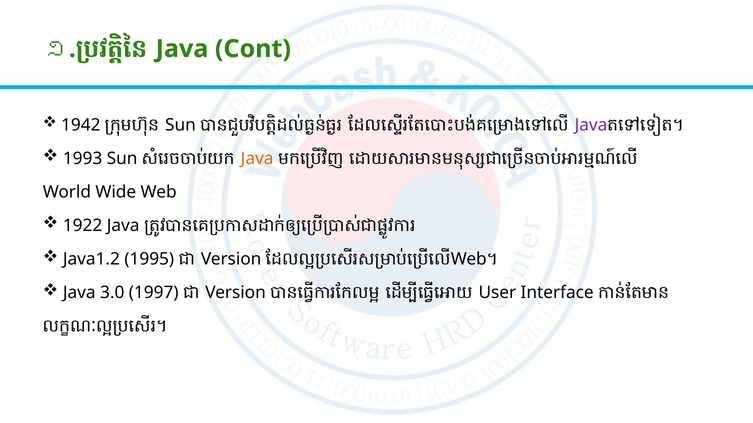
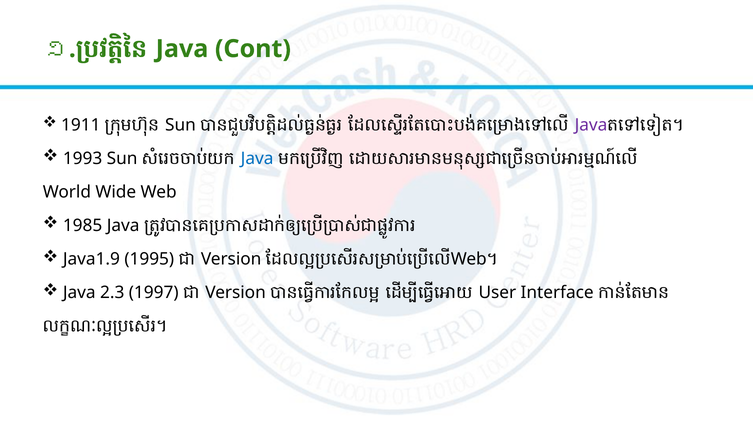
1942: 1942 -> 1911
Java at (257, 159) colour: orange -> blue
1922: 1922 -> 1985
Java1.2: Java1.2 -> Java1.9
3.0: 3.0 -> 2.3
